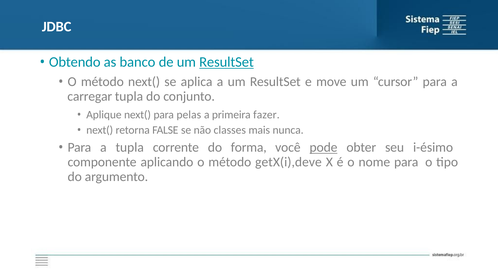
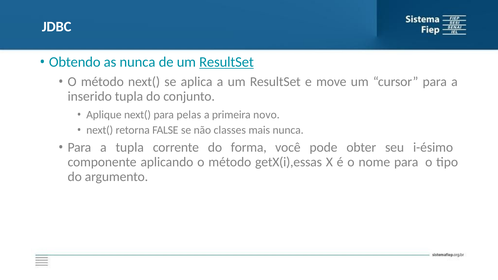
as banco: banco -> nunca
carregar: carregar -> inserido
fazer: fazer -> novo
pode underline: present -> none
getX(i),deve: getX(i),deve -> getX(i),essas
